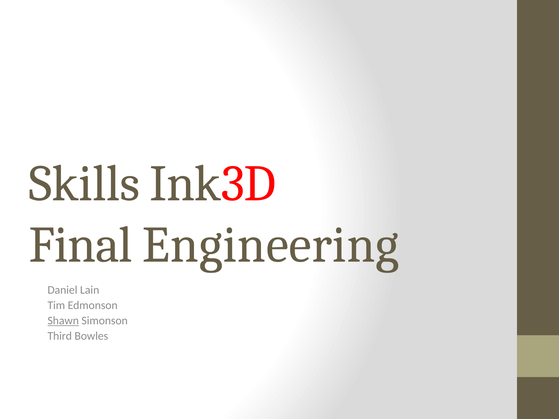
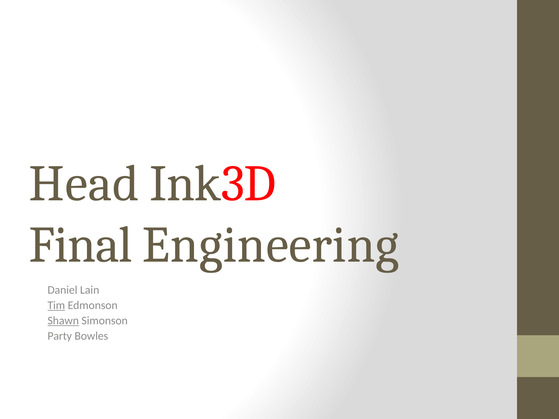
Skills: Skills -> Head
Tim underline: none -> present
Third: Third -> Party
